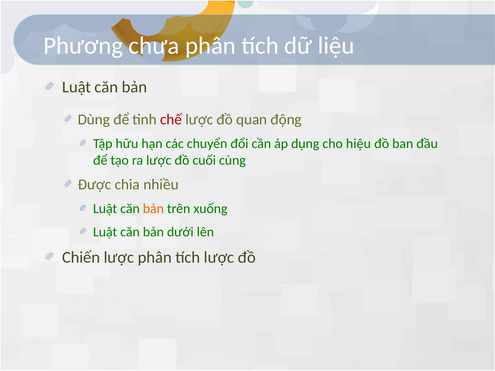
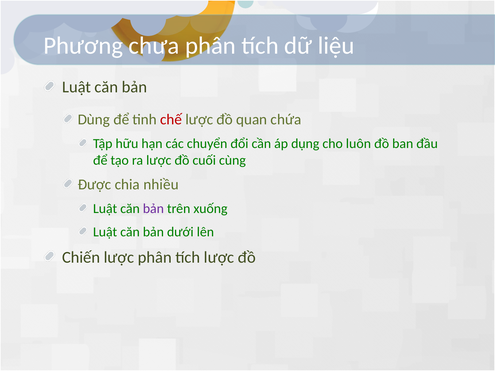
động: động -> chứa
hiệu: hiệu -> luôn
bản at (153, 209) colour: orange -> purple
